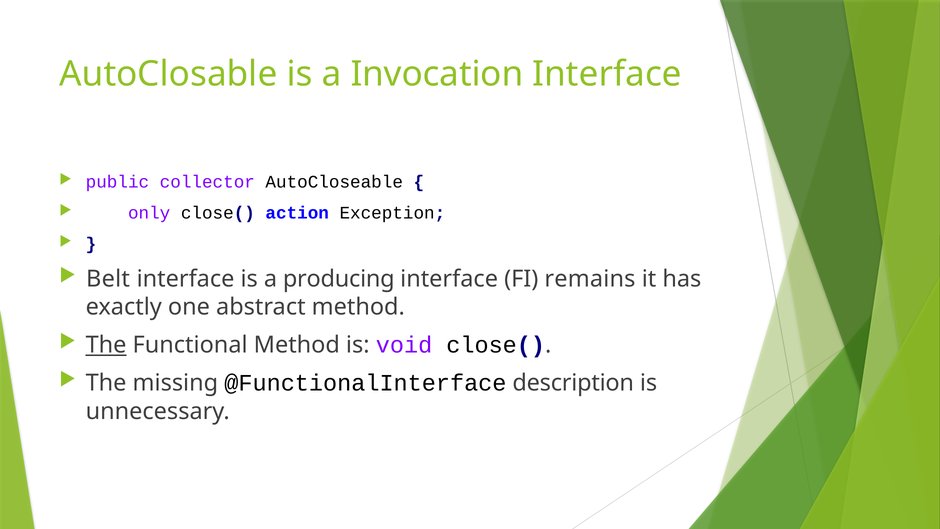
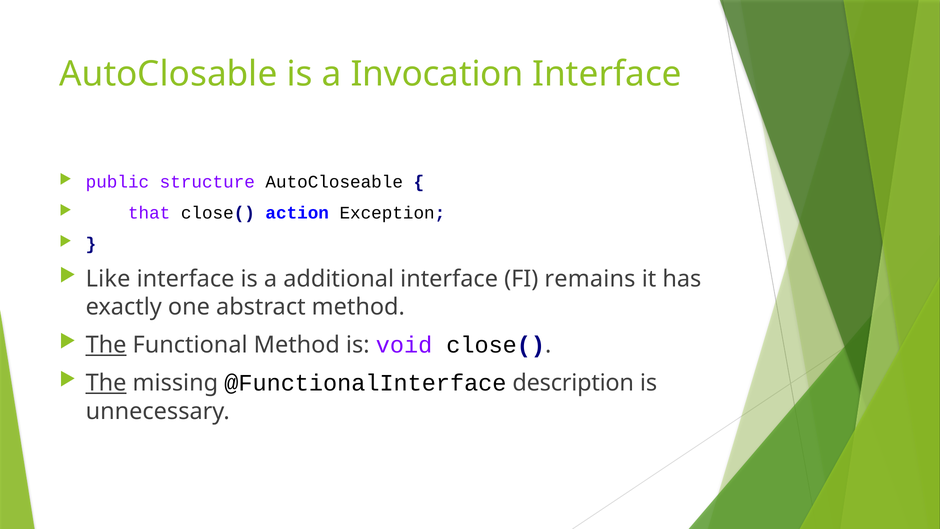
collector: collector -> structure
only: only -> that
Belt: Belt -> Like
producing: producing -> additional
The at (106, 383) underline: none -> present
